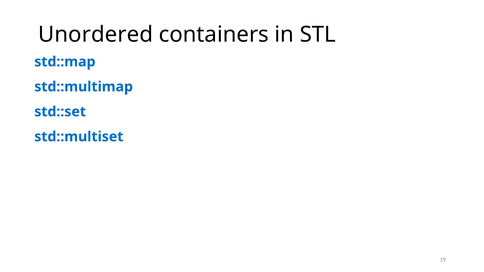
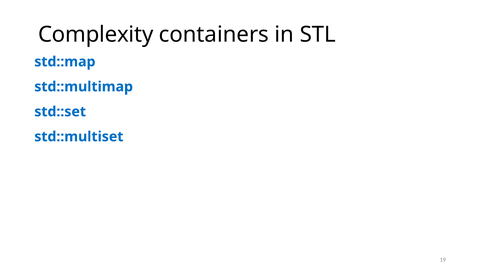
Unordered: Unordered -> Complexity
